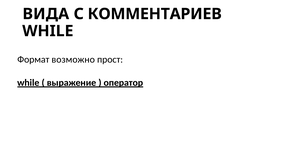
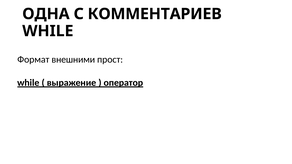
ВИДА: ВИДА -> ОДНА
возможно: возможно -> внешними
